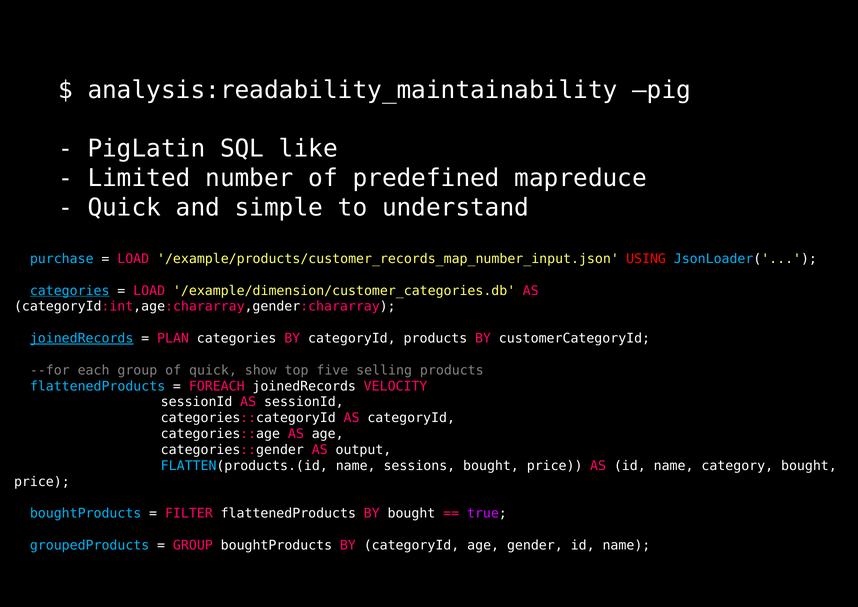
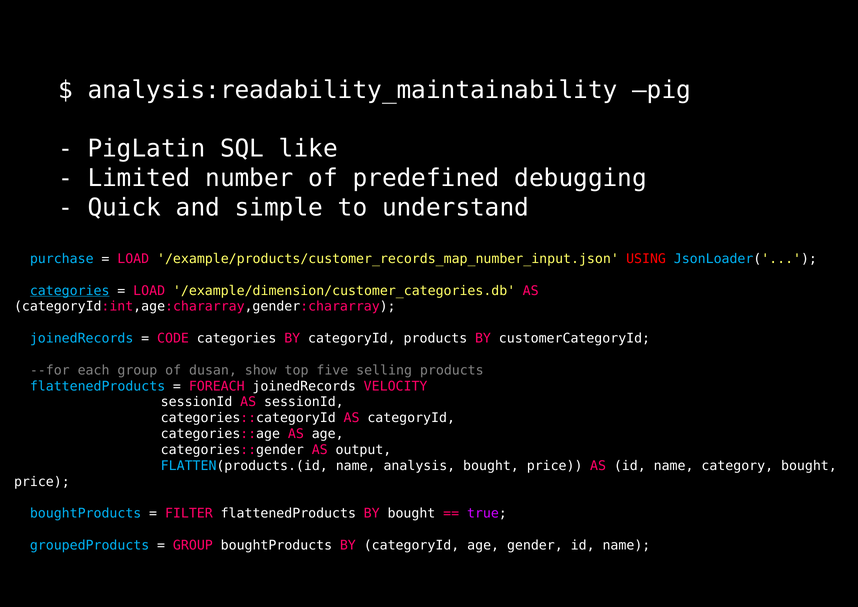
mapreduce: mapreduce -> debugging
joinedRecords at (82, 338) underline: present -> none
PLAN: PLAN -> CODE
of quick: quick -> dusan
sessions: sessions -> analysis
